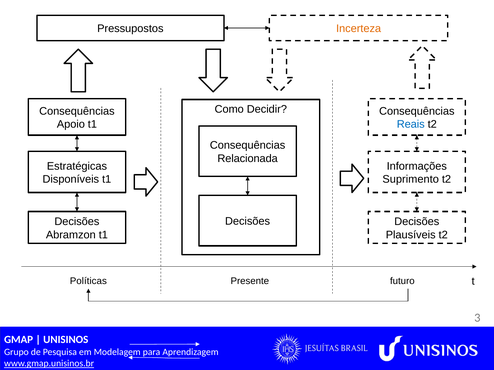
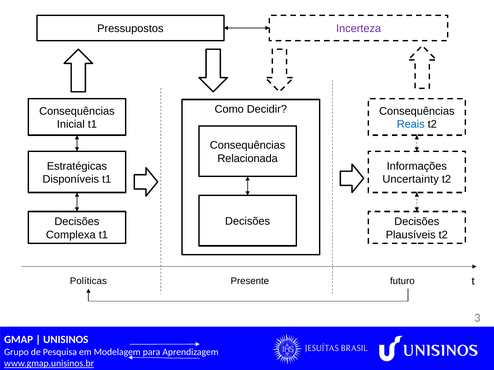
Incerteza colour: orange -> purple
Apoio: Apoio -> Inicial
Suprimento: Suprimento -> Uncertainty
Abramzon: Abramzon -> Complexa
